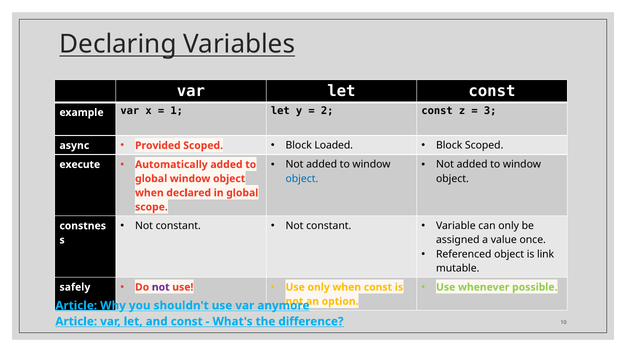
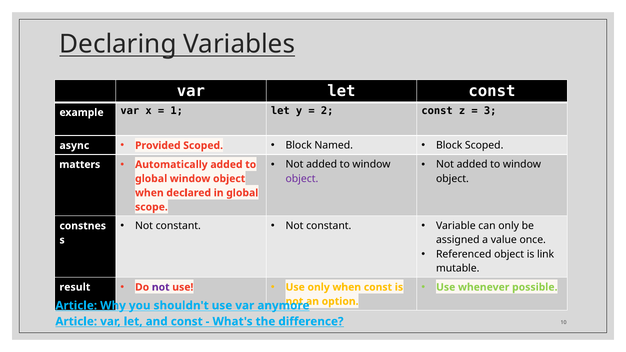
Loaded: Loaded -> Named
execute: execute -> matters
object at (302, 179) colour: blue -> purple
safely: safely -> result
